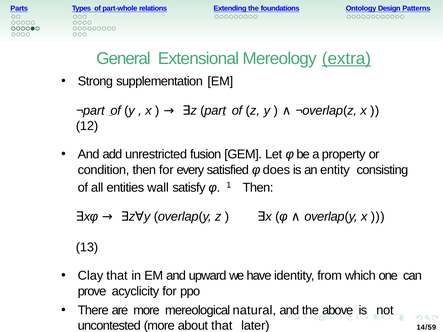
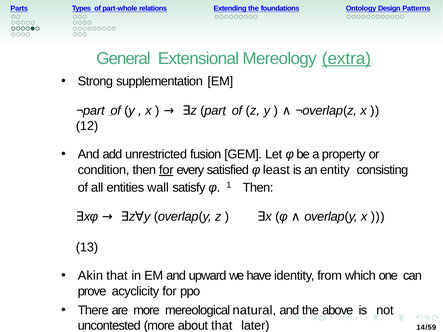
for at (166, 170) underline: none -> present
does: does -> least
Clay: Clay -> Akin
